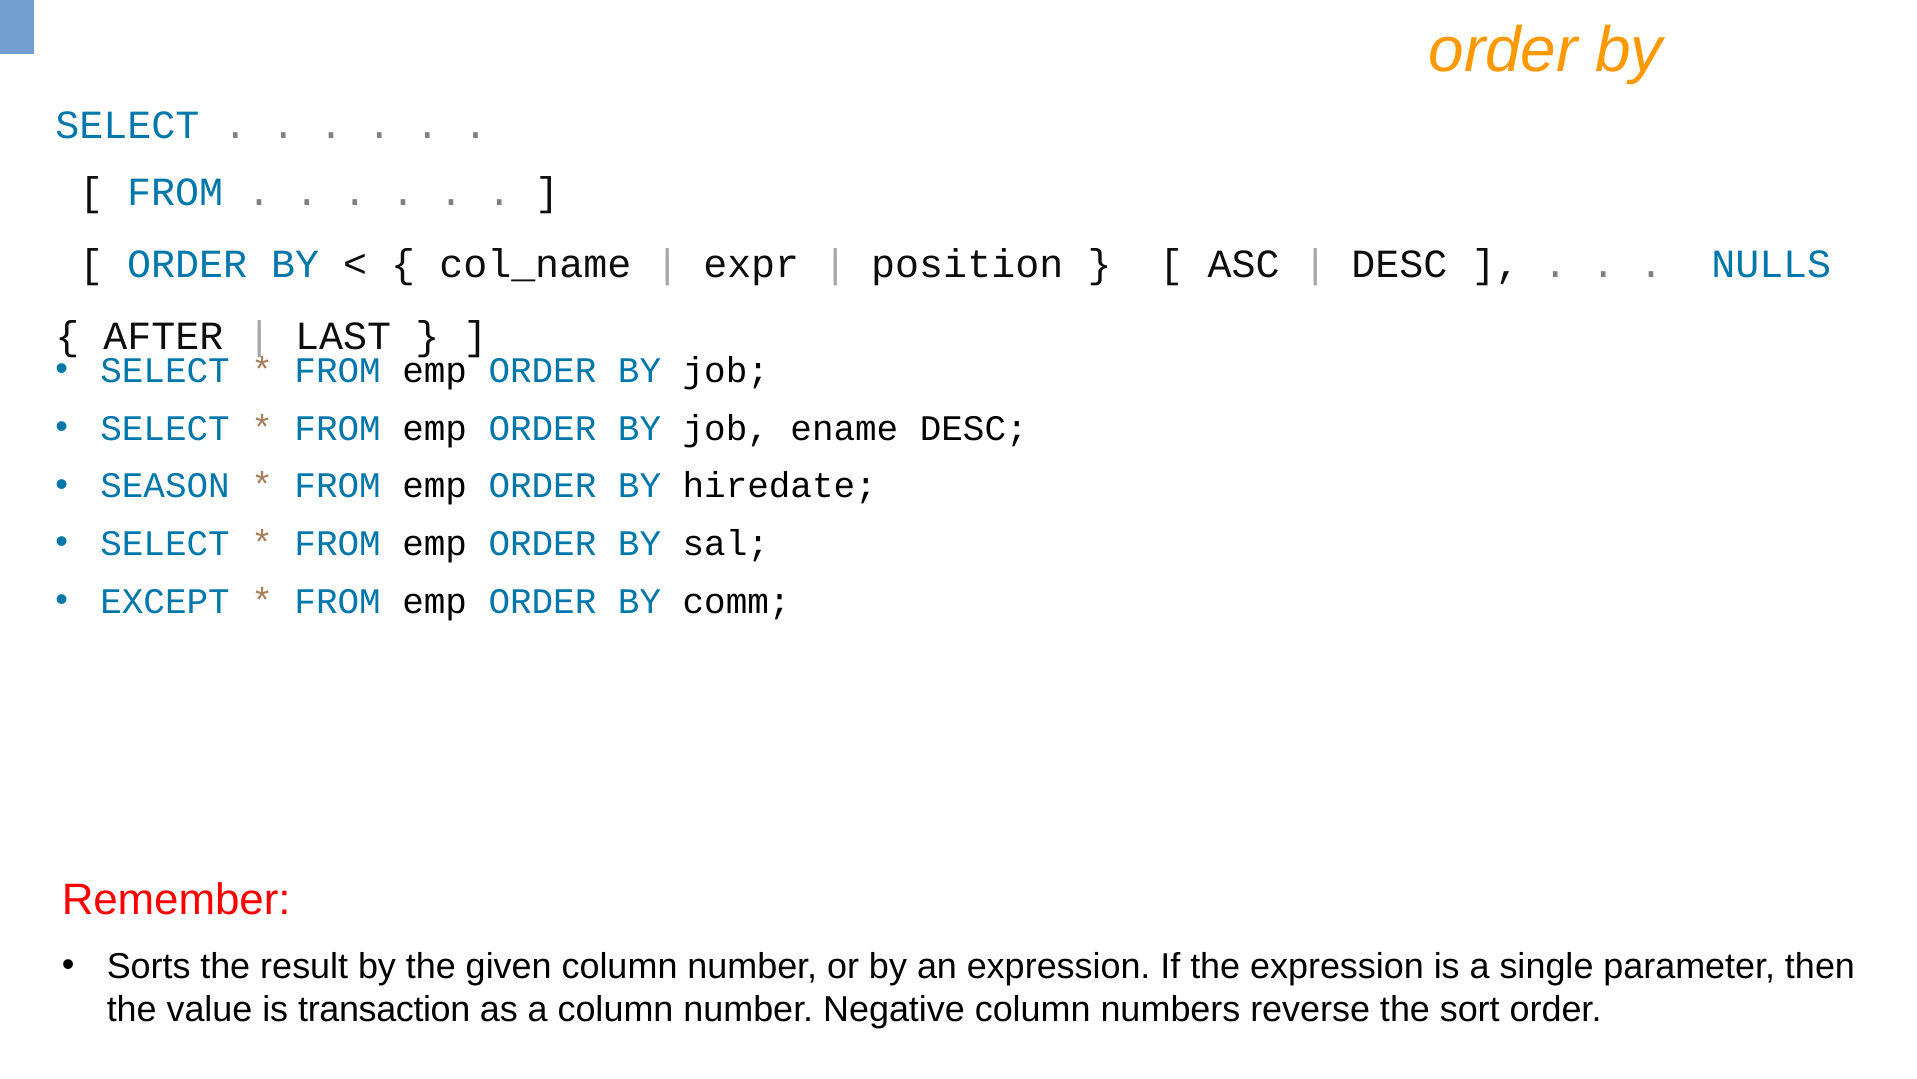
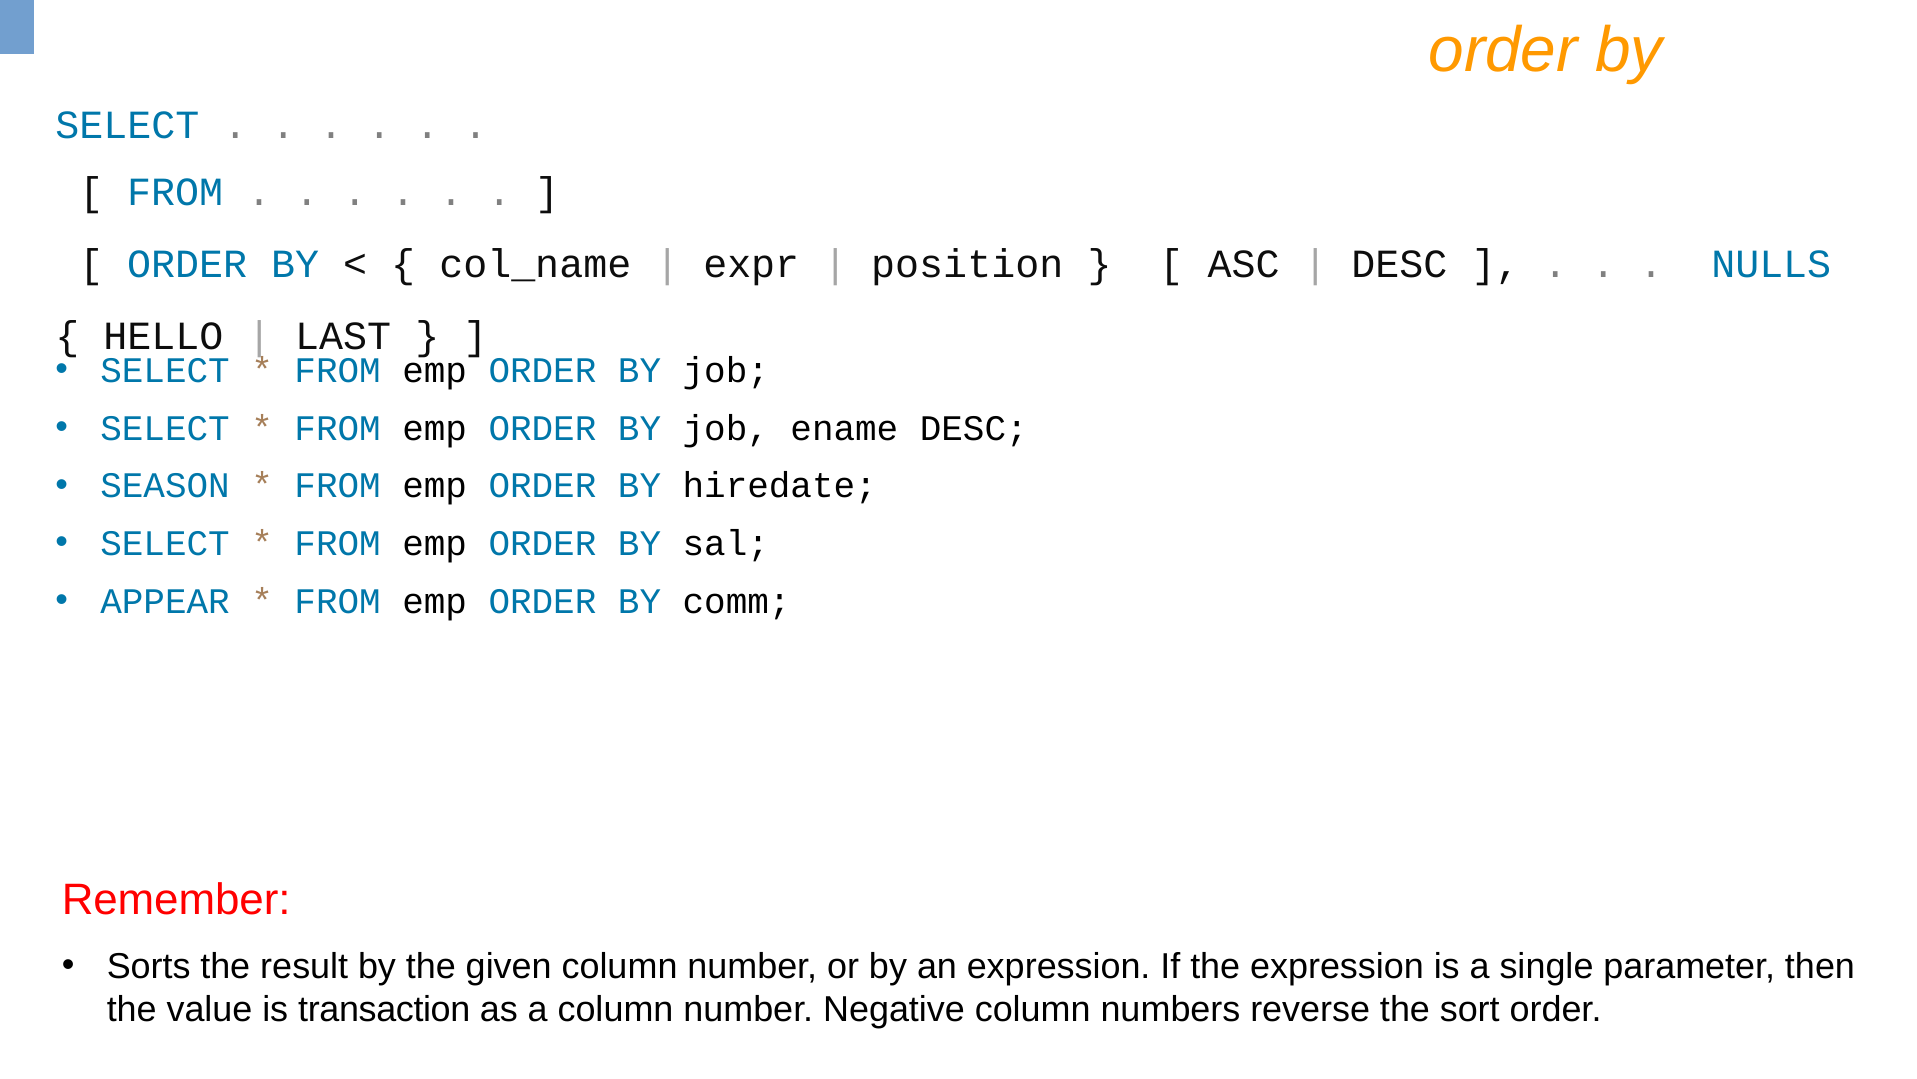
AFTER: AFTER -> HELLO
EXCEPT: EXCEPT -> APPEAR
